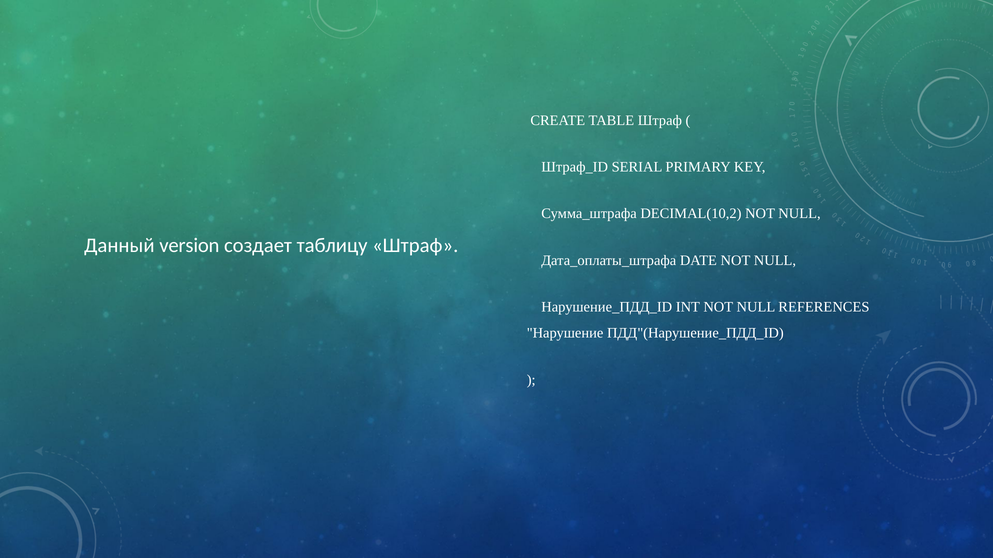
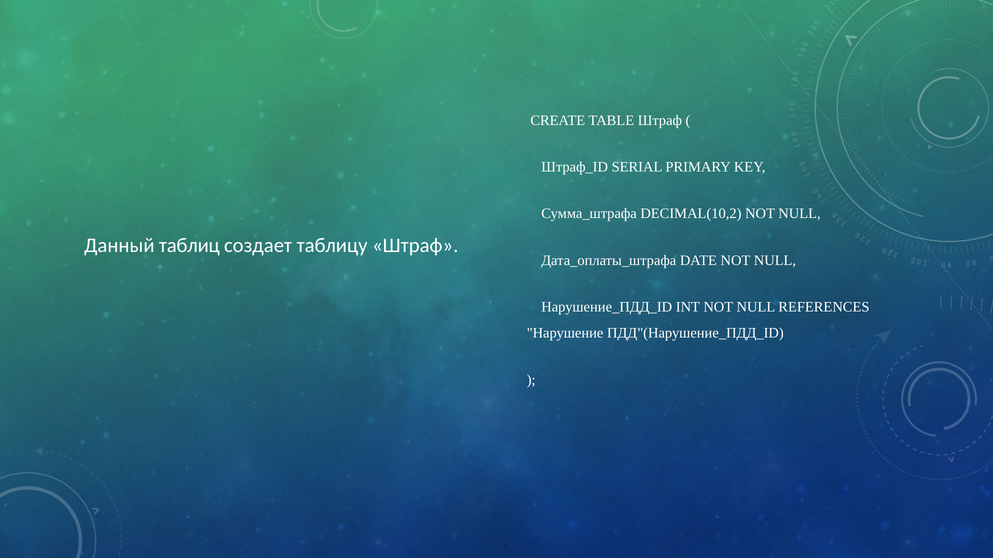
version: version -> таблиц
